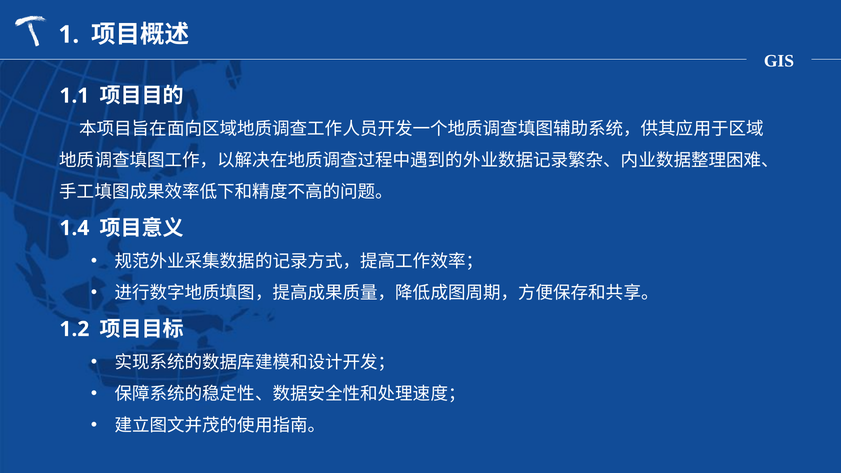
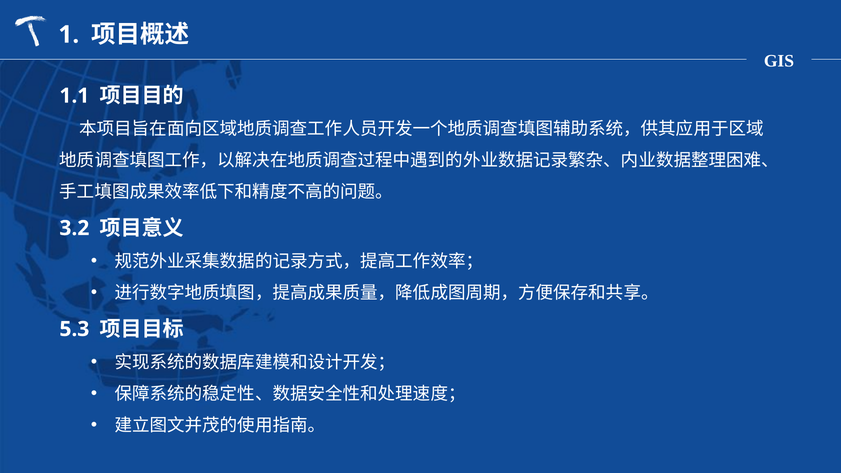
1.4: 1.4 -> 3.2
1.2: 1.2 -> 5.3
